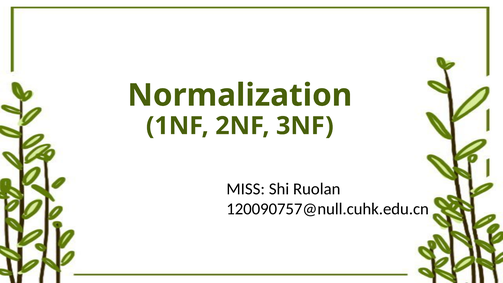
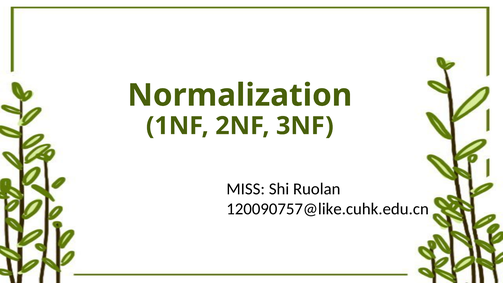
120090757@null.cuhk.edu.cn: 120090757@null.cuhk.edu.cn -> 120090757@like.cuhk.edu.cn
